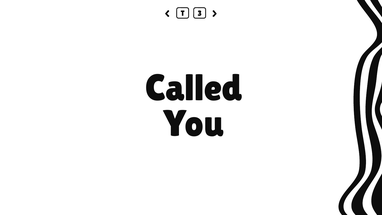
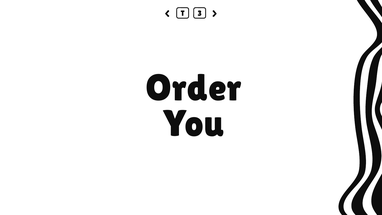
Called: Called -> Order
